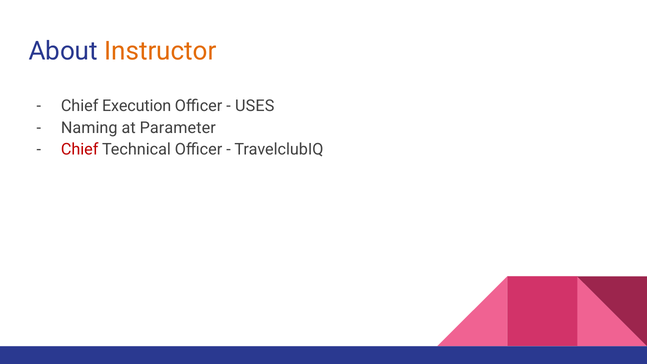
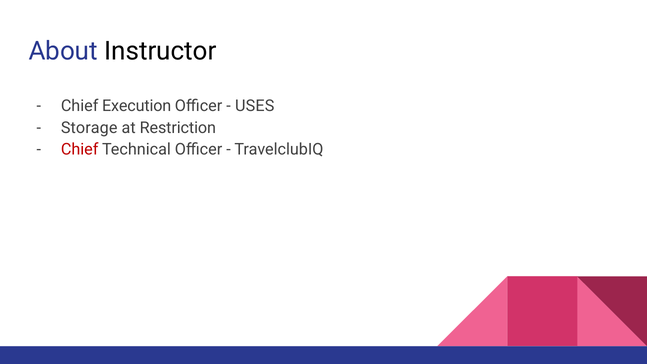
Instructor colour: orange -> black
Naming: Naming -> Storage
Parameter: Parameter -> Restriction
